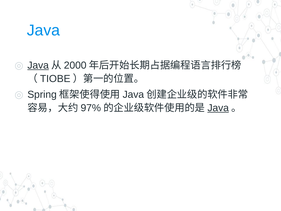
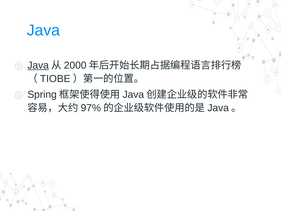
Java at (218, 108) underline: present -> none
